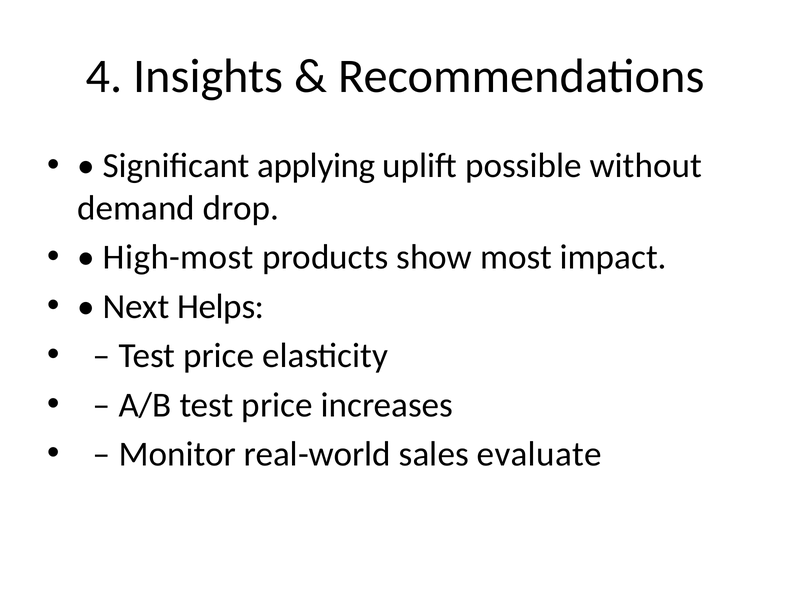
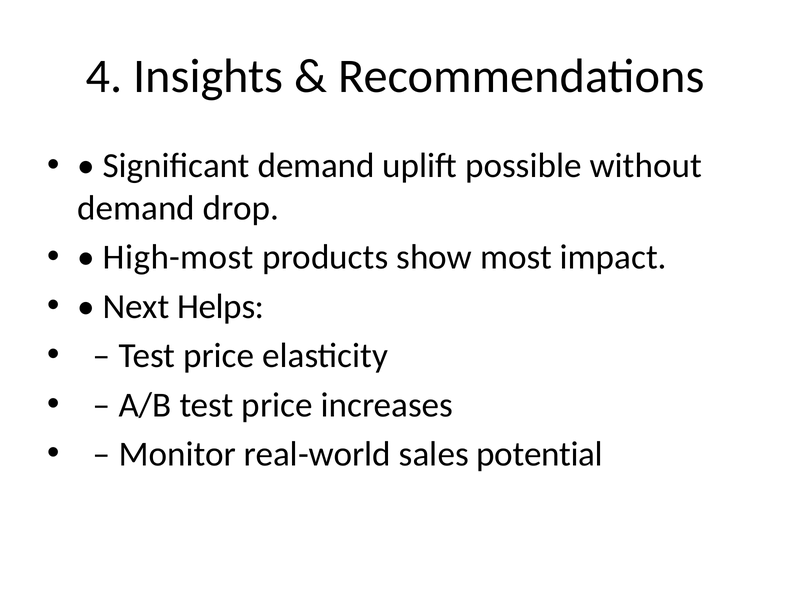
Significant applying: applying -> demand
evaluate: evaluate -> potential
